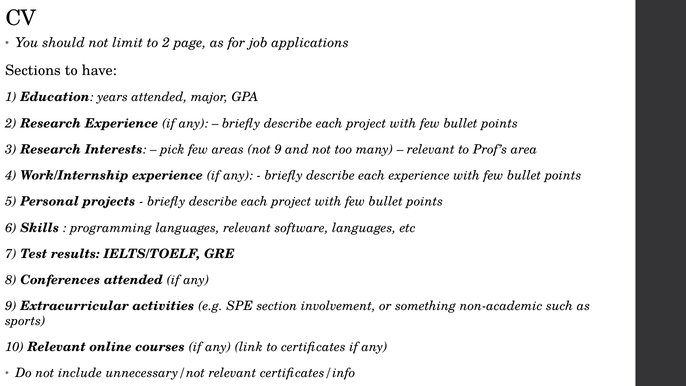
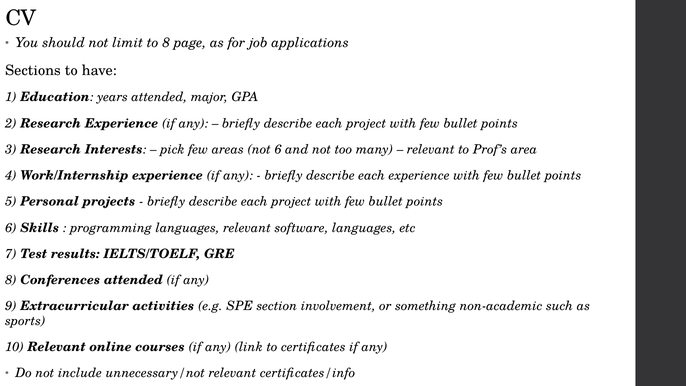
to 2: 2 -> 8
not 9: 9 -> 6
